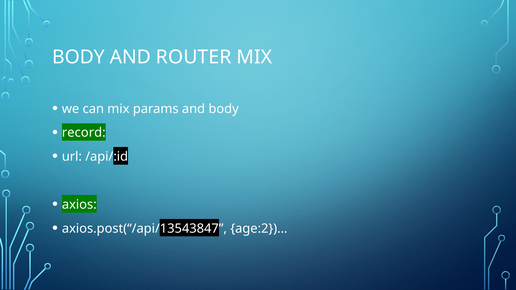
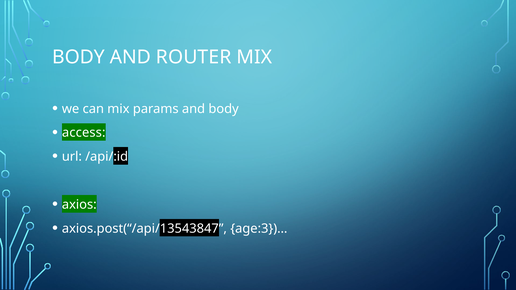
record: record -> access
age:2})…: age:2})… -> age:3})…
